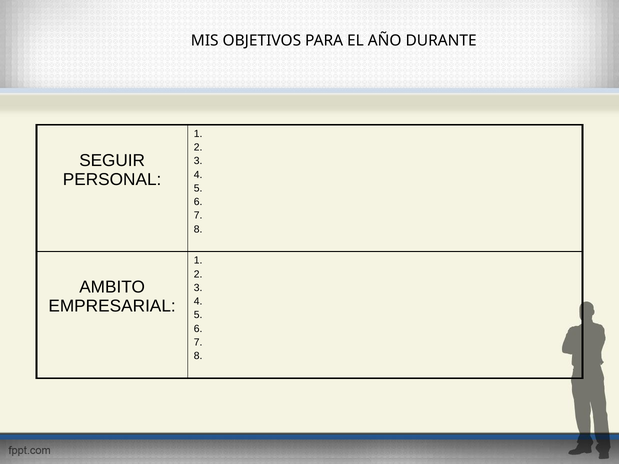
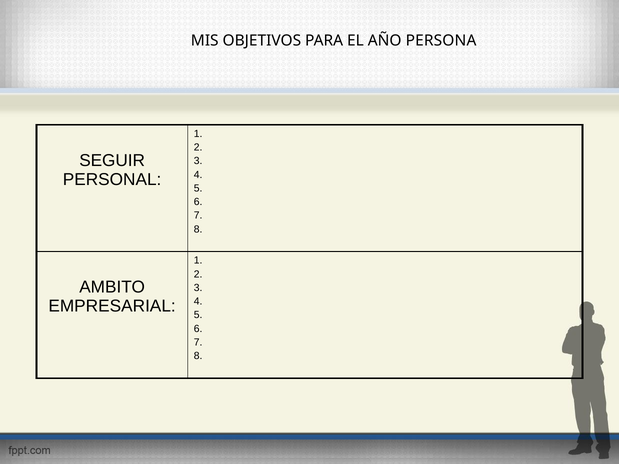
DURANTE: DURANTE -> PERSONA
